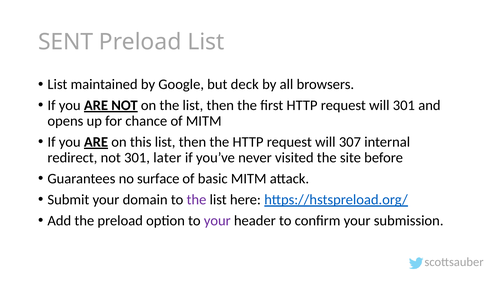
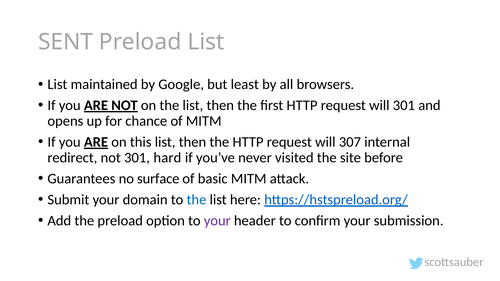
deck: deck -> least
later: later -> hard
the at (196, 200) colour: purple -> blue
